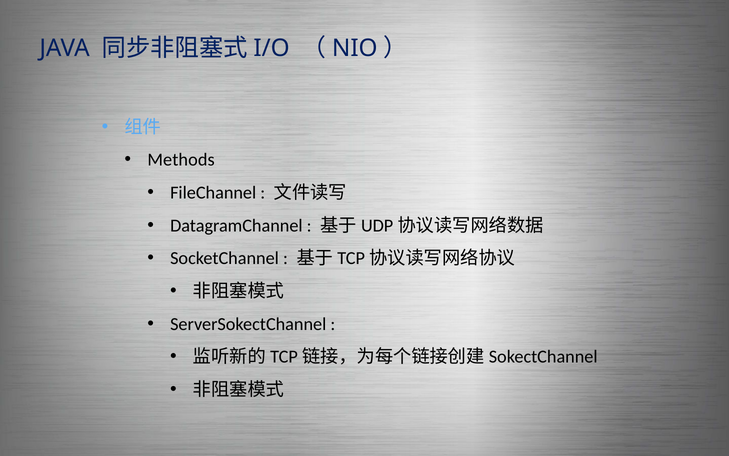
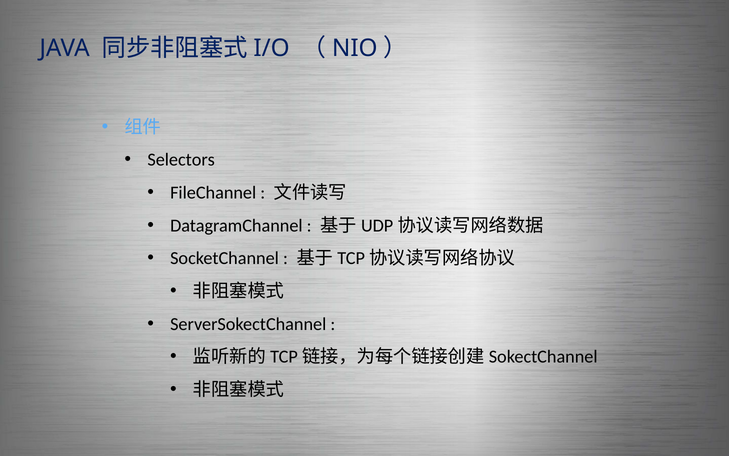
Methods: Methods -> Selectors
